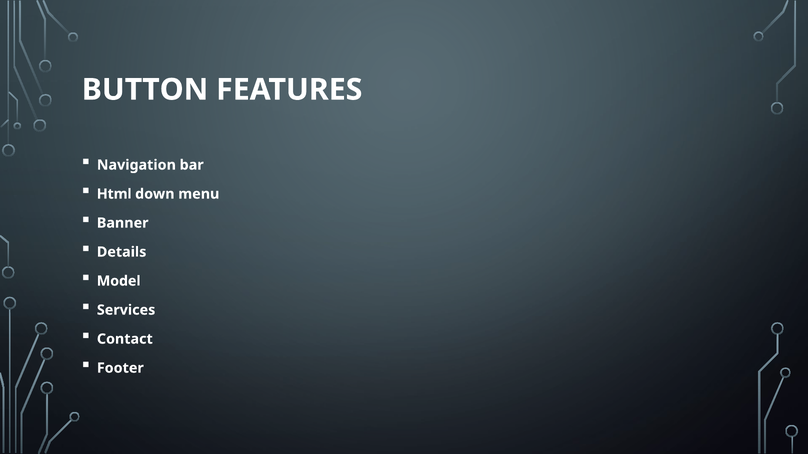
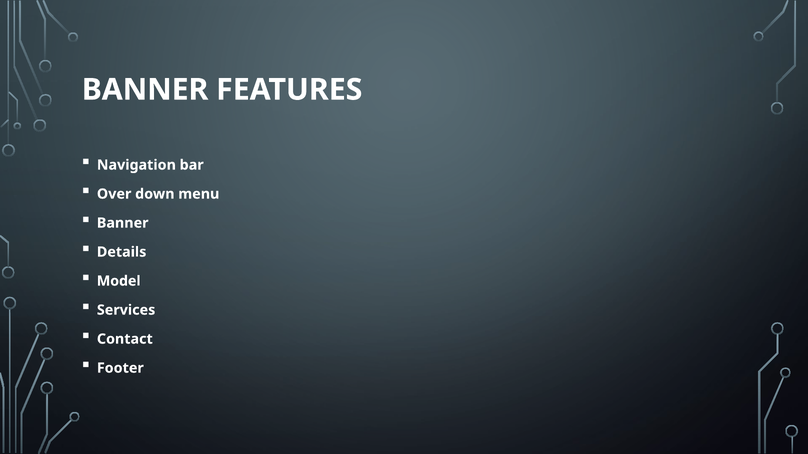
BUTTON at (145, 90): BUTTON -> BANNER
Html: Html -> Over
